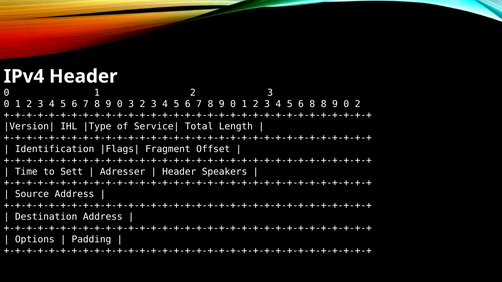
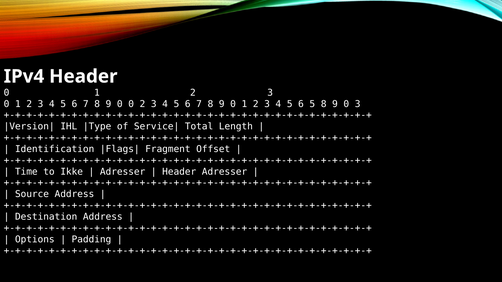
0 3: 3 -> 0
6 8: 8 -> 5
0 2: 2 -> 3
Sett: Sett -> Ikke
Header Speakers: Speakers -> Adresser
